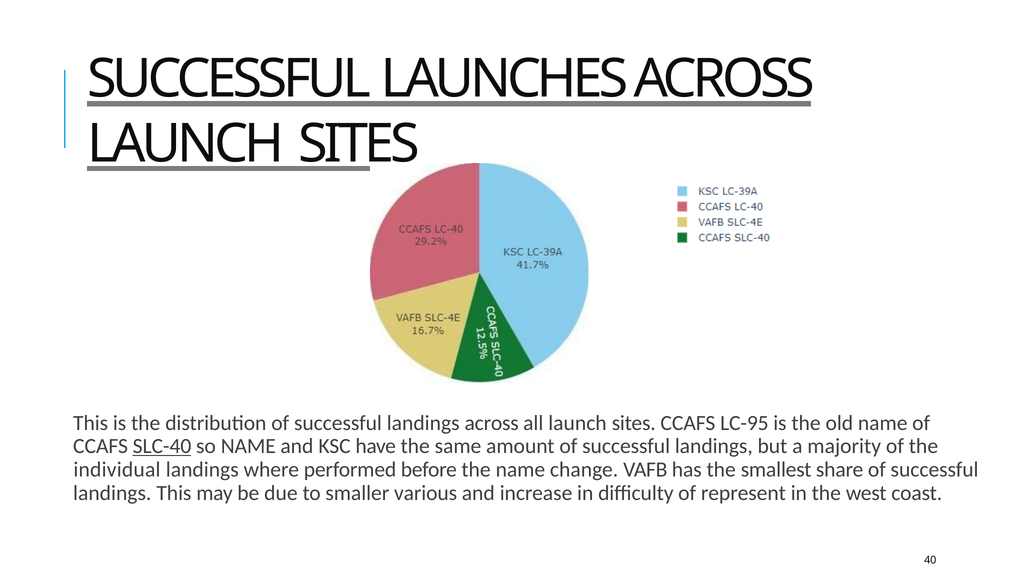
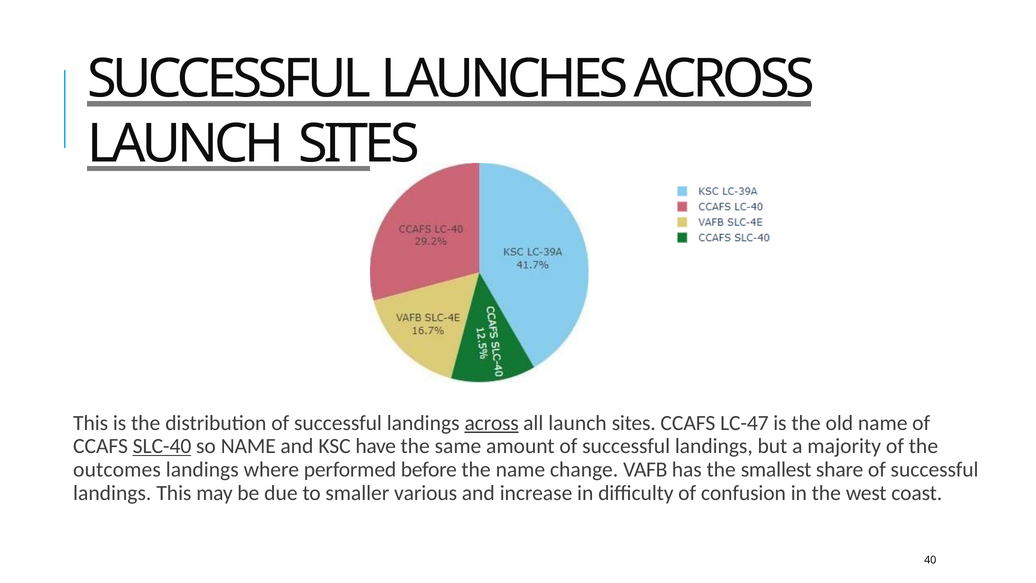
across at (492, 423) underline: none -> present
LC-95: LC-95 -> LC-47
individual: individual -> outcomes
represent: represent -> confusion
